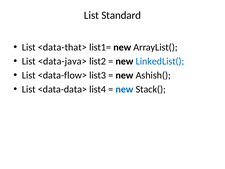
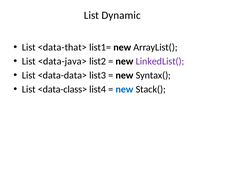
Standard: Standard -> Dynamic
LinkedList( colour: blue -> purple
<data-flow>: <data-flow> -> <data-data>
Ashish(: Ashish( -> Syntax(
<data-data>: <data-data> -> <data-class>
